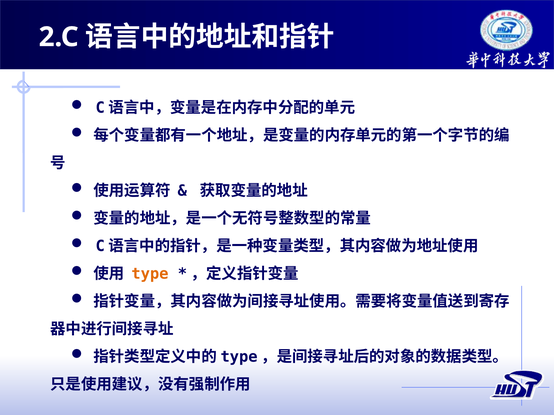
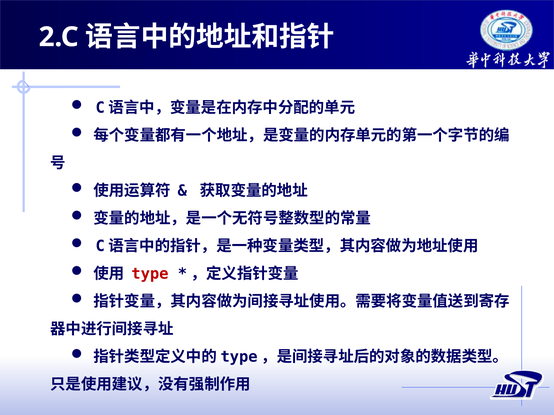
type colour: orange -> red
